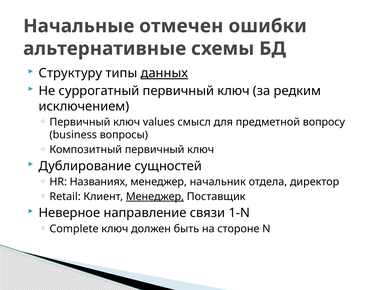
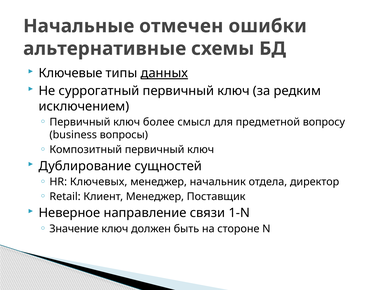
Структуру: Структуру -> Ключевые
values: values -> более
Названиях: Названиях -> Ключевых
Менеджер at (155, 197) underline: present -> none
Complete: Complete -> Значение
